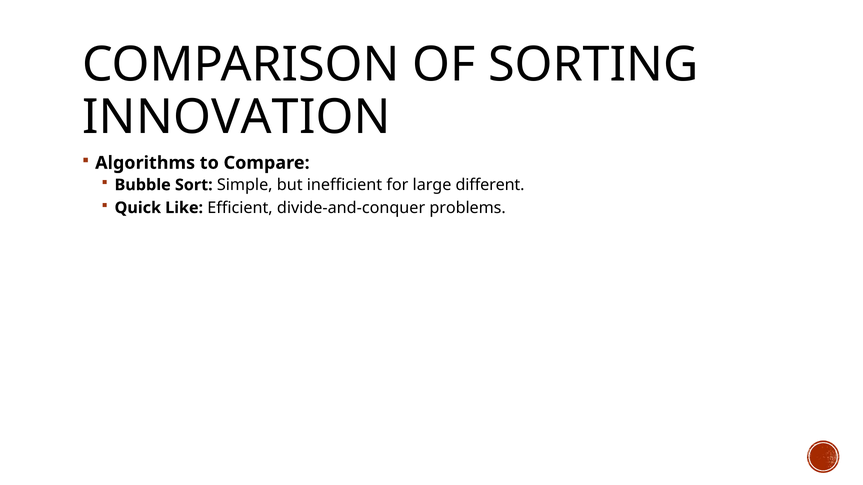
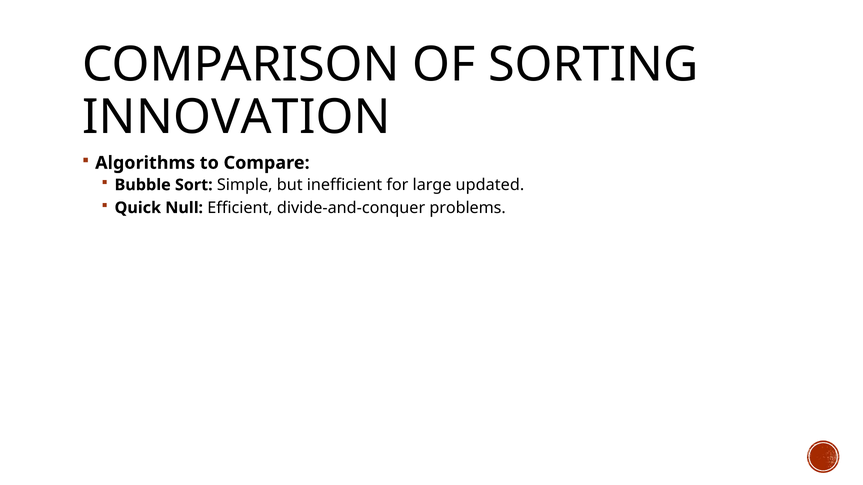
different: different -> updated
Like: Like -> Null
